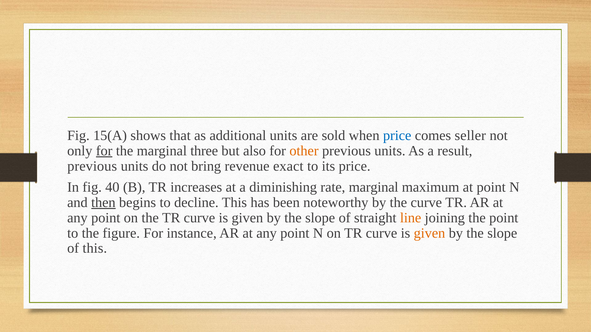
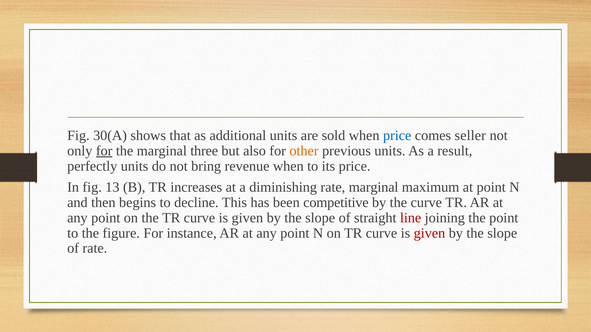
15(A: 15(A -> 30(A
previous at (92, 166): previous -> perfectly
revenue exact: exact -> when
40: 40 -> 13
then underline: present -> none
noteworthy: noteworthy -> competitive
line colour: orange -> red
given at (429, 233) colour: orange -> red
of this: this -> rate
